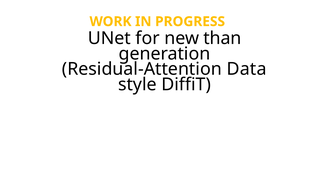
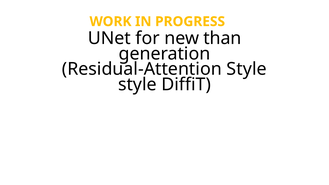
Residual-Attention Data: Data -> Style
